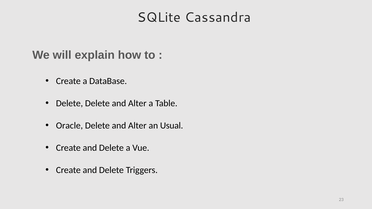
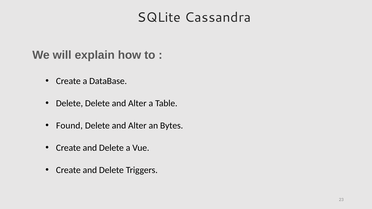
Oracle: Oracle -> Found
Usual: Usual -> Bytes
